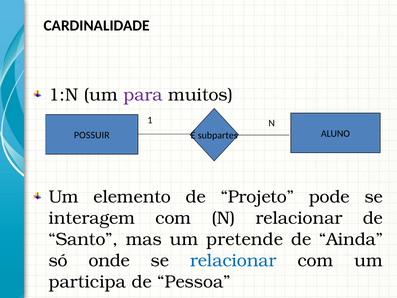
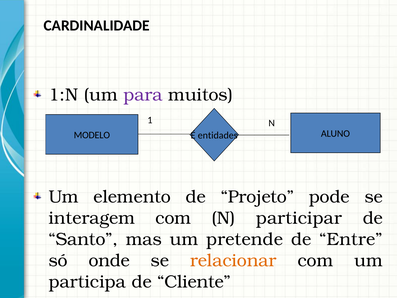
POSSUIR: POSSUIR -> MODELO
subpartes: subpartes -> entidades
N relacionar: relacionar -> participar
Ainda: Ainda -> Entre
relacionar at (233, 260) colour: blue -> orange
Pessoa: Pessoa -> Cliente
